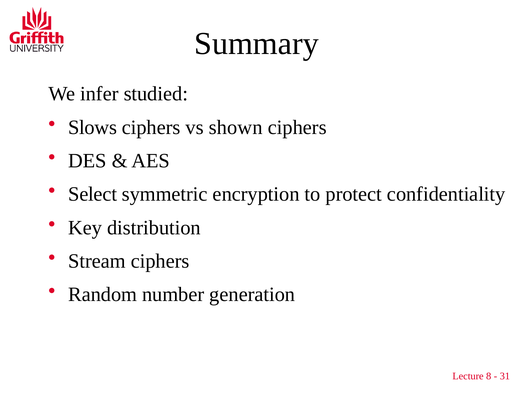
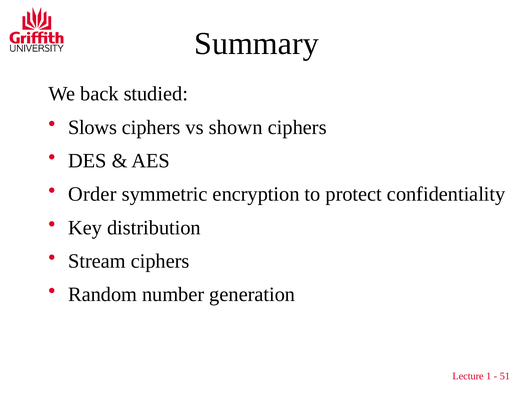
infer: infer -> back
Select: Select -> Order
8: 8 -> 1
31: 31 -> 51
